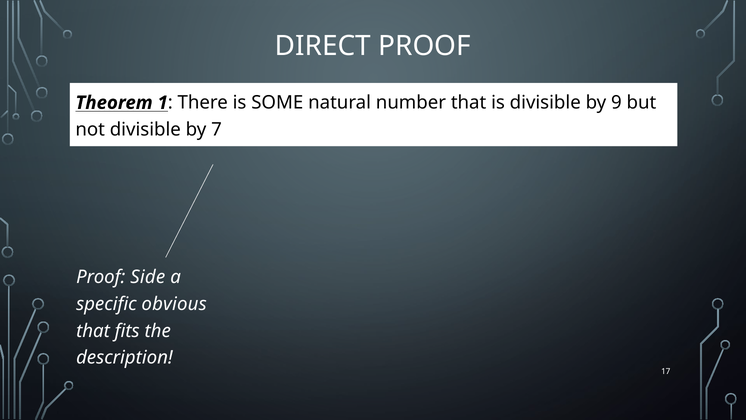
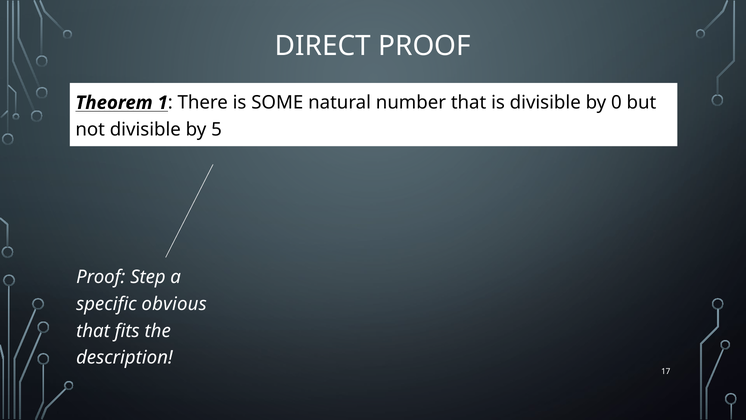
9: 9 -> 0
7: 7 -> 5
Side: Side -> Step
